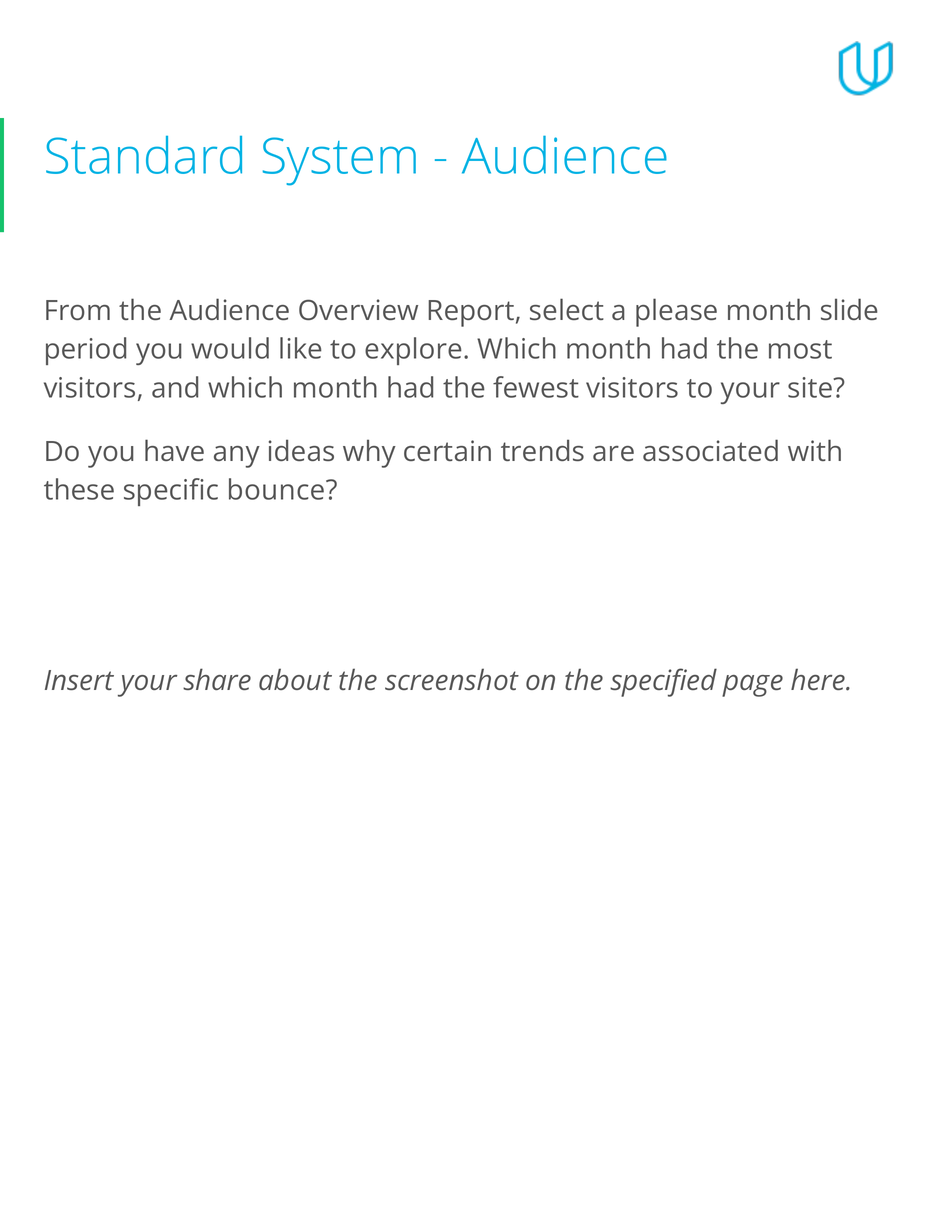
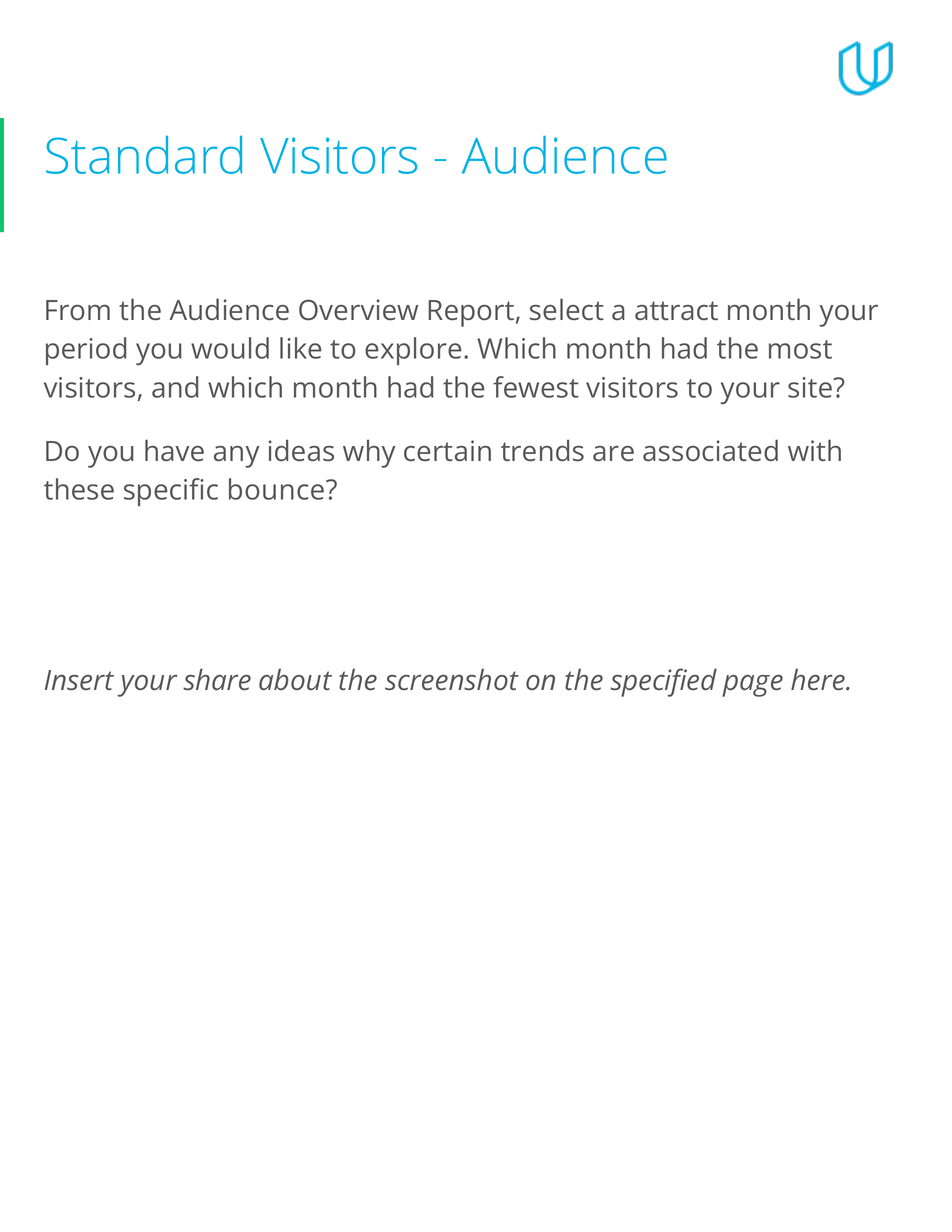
Standard System: System -> Visitors
please: please -> attract
month slide: slide -> your
